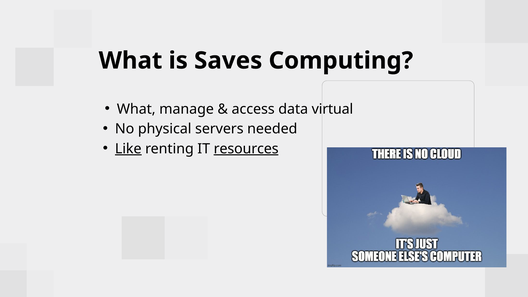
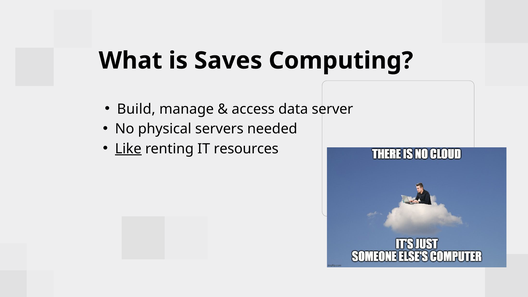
What at (136, 109): What -> Build
virtual: virtual -> server
resources underline: present -> none
